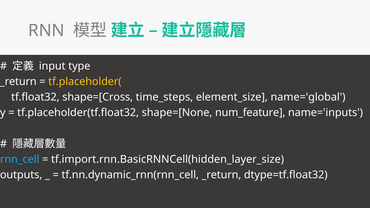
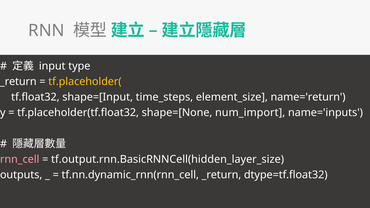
shape=[Cross: shape=[Cross -> shape=[Input
name='global: name='global -> name='return
num_feature: num_feature -> num_import
rnn_cell colour: light blue -> pink
tf.import.rnn.BasicRNNCell(hidden_layer_size: tf.import.rnn.BasicRNNCell(hidden_layer_size -> tf.output.rnn.BasicRNNCell(hidden_layer_size
